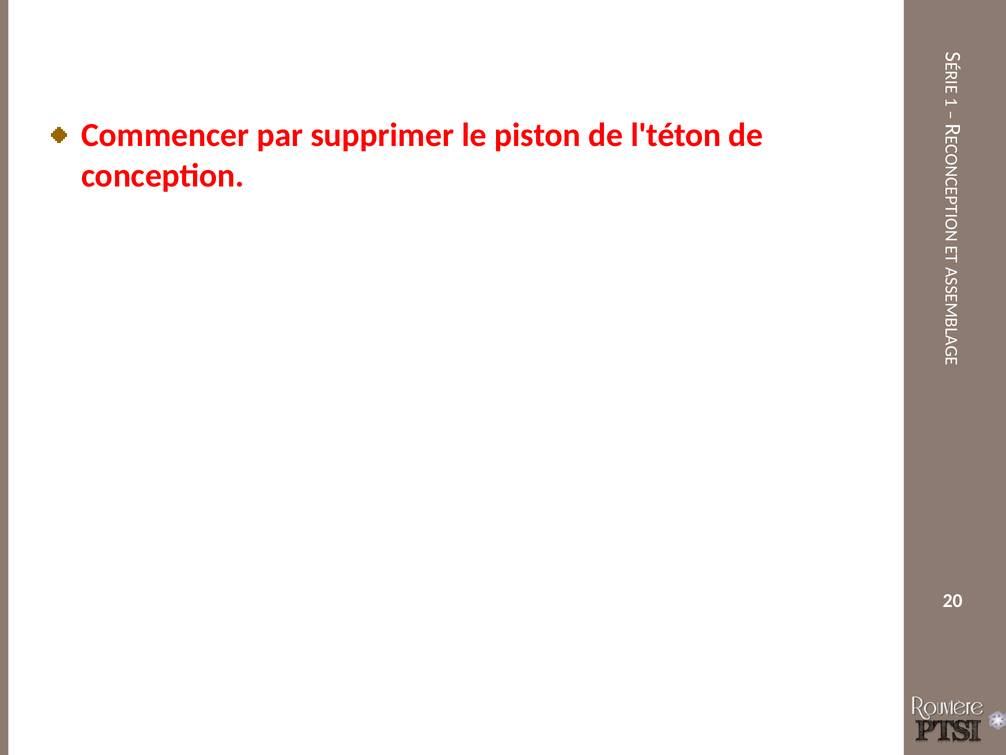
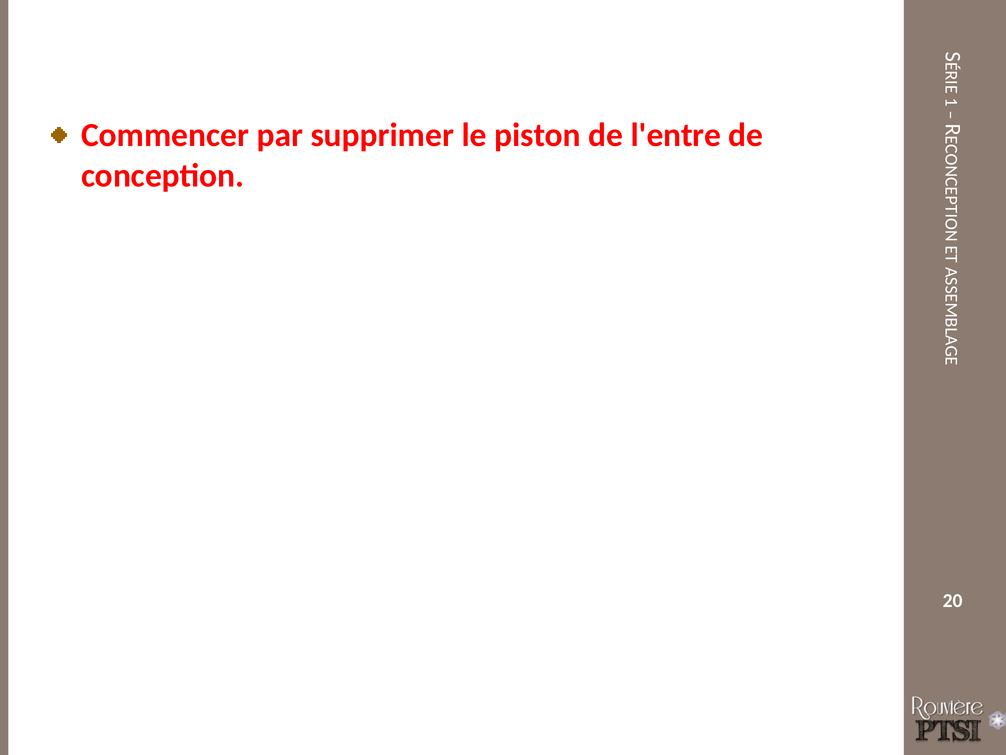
l'téton: l'téton -> l'entre
